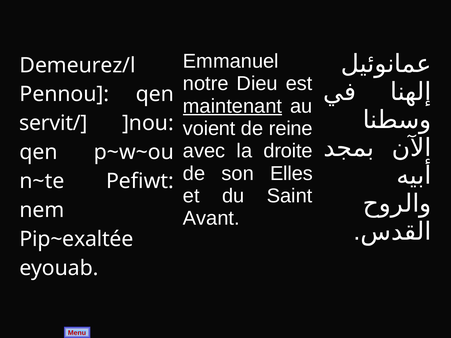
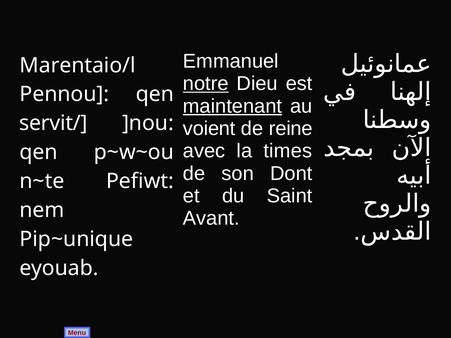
Demeurez/l: Demeurez/l -> Marentaio/l
notre underline: none -> present
droite: droite -> times
Elles: Elles -> Dont
Pip~exaltée: Pip~exaltée -> Pip~unique
